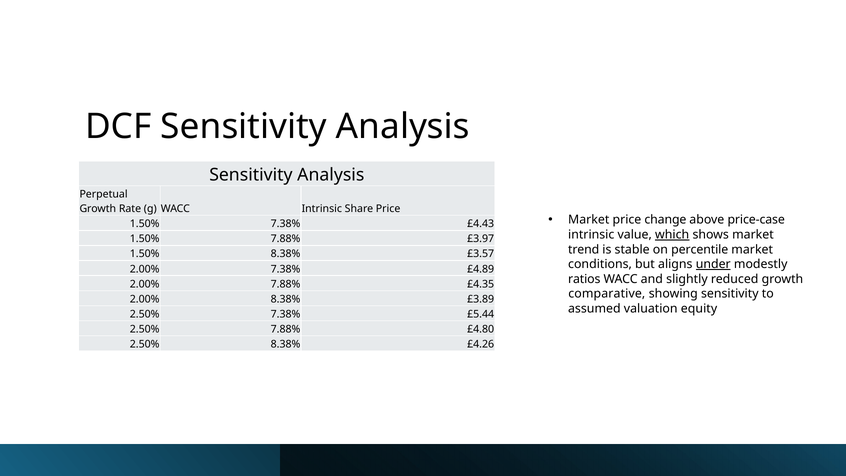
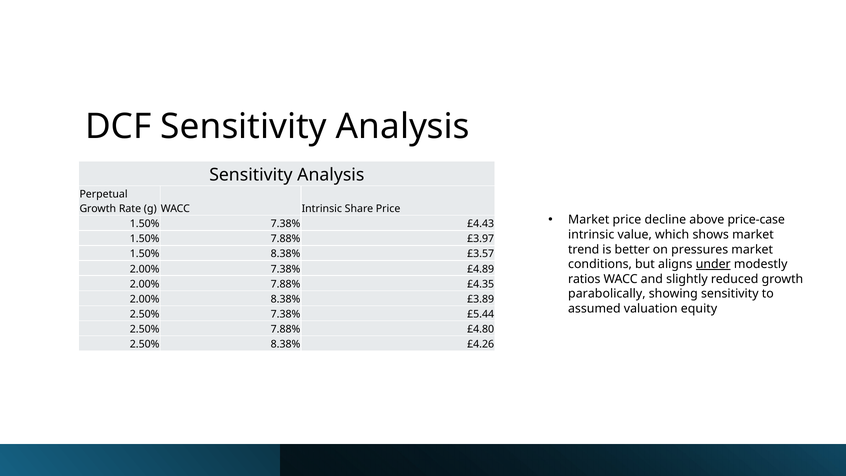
change: change -> decline
which underline: present -> none
stable: stable -> better
percentile: percentile -> pressures
comparative: comparative -> parabolically
